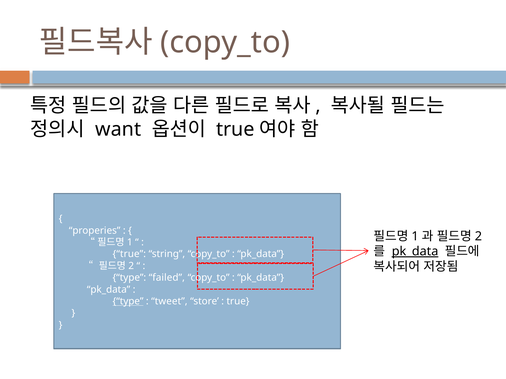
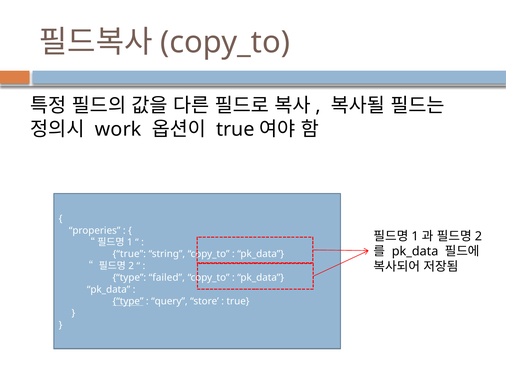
want: want -> work
pk_data at (415, 252) underline: present -> none
tweet: tweet -> query
